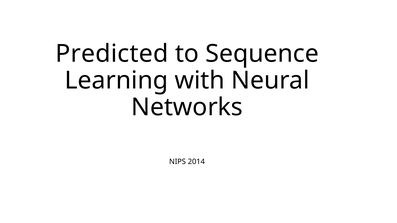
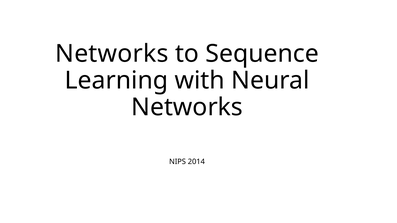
Predicted at (112, 54): Predicted -> Networks
